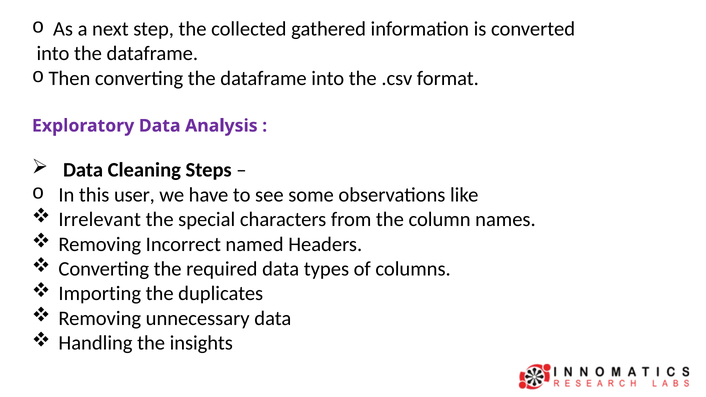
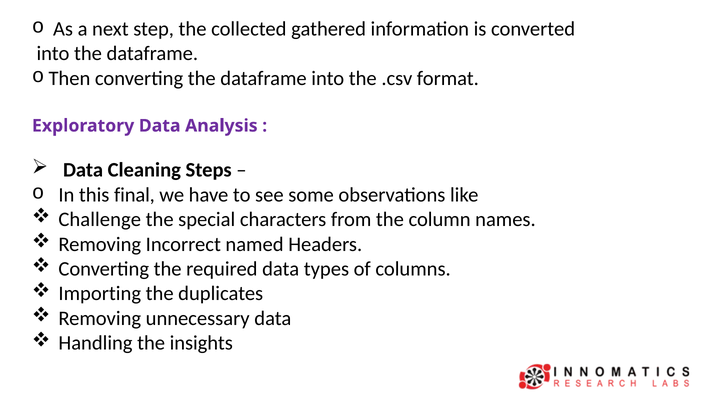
user: user -> final
Irrelevant: Irrelevant -> Challenge
